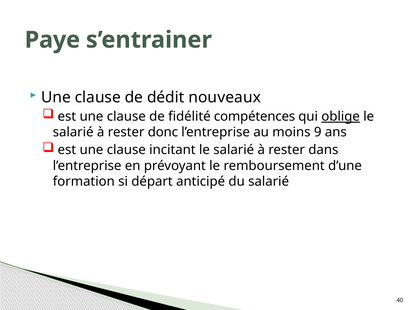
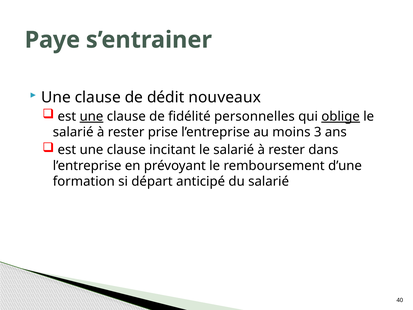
une at (91, 116) underline: none -> present
compétences: compétences -> personnelles
donc: donc -> prise
9: 9 -> 3
